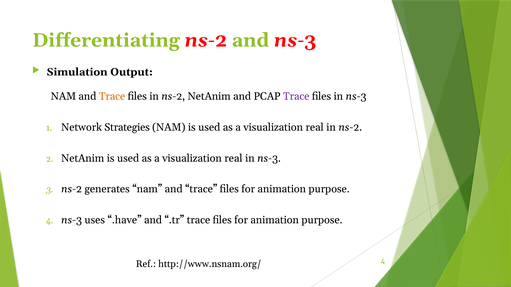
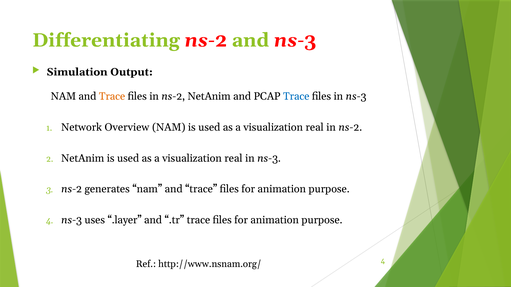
Trace at (296, 97) colour: purple -> blue
Strategies: Strategies -> Overview
.have: .have -> .layer
